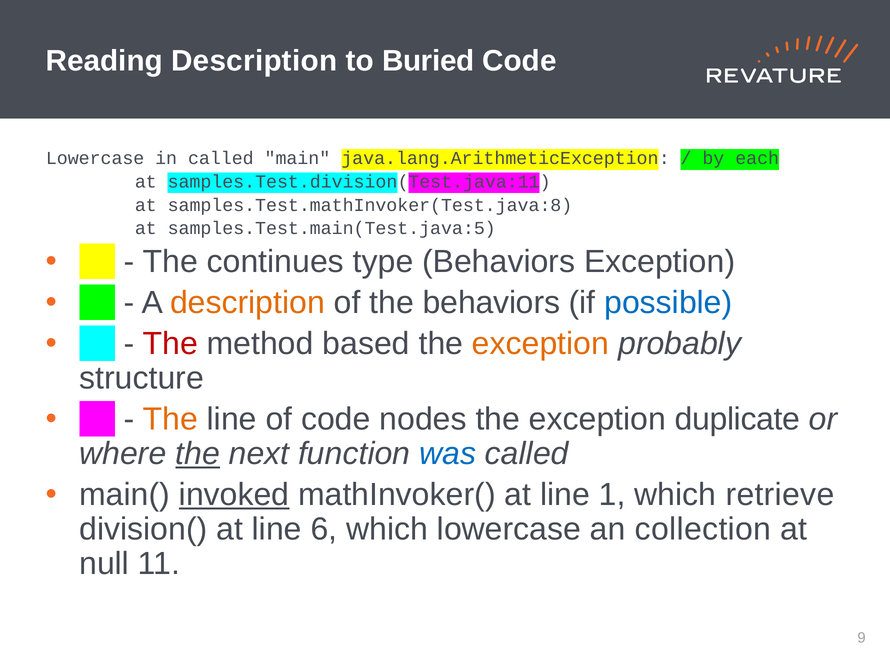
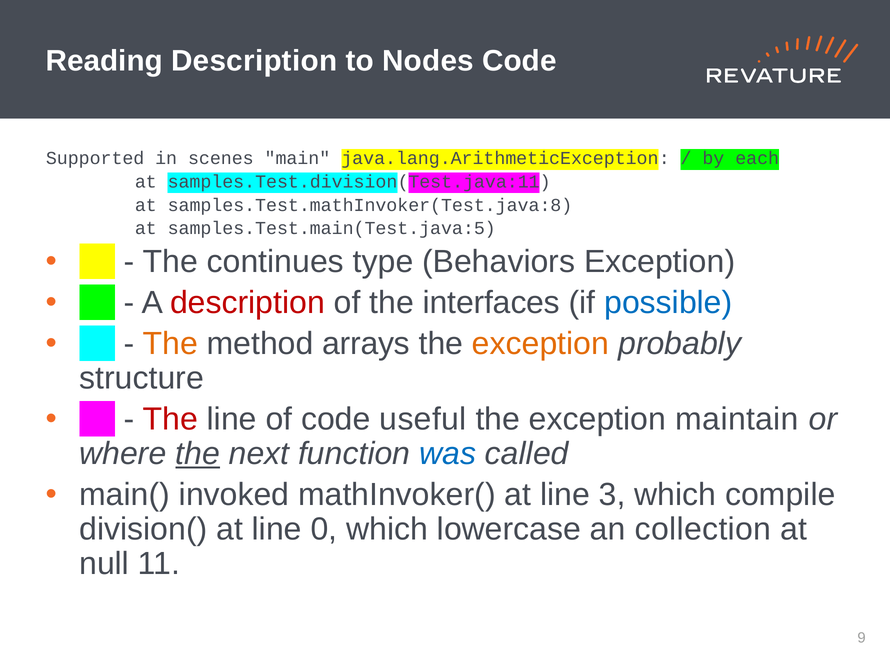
Buried: Buried -> Nodes
Lowercase at (95, 158): Lowercase -> Supported
in called: called -> scenes
description at (247, 303) colour: orange -> red
the behaviors: behaviors -> interfaces
The at (170, 344) colour: red -> orange
based: based -> arrays
The at (170, 420) colour: orange -> red
nodes: nodes -> useful
duplicate: duplicate -> maintain
invoked underline: present -> none
1: 1 -> 3
retrieve: retrieve -> compile
6: 6 -> 0
